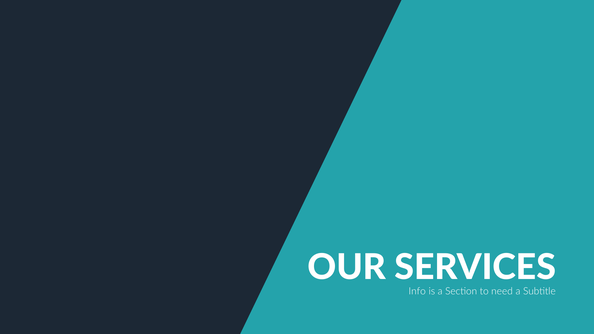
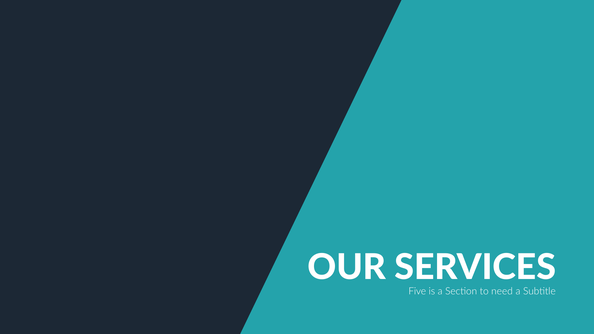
Info: Info -> Five
